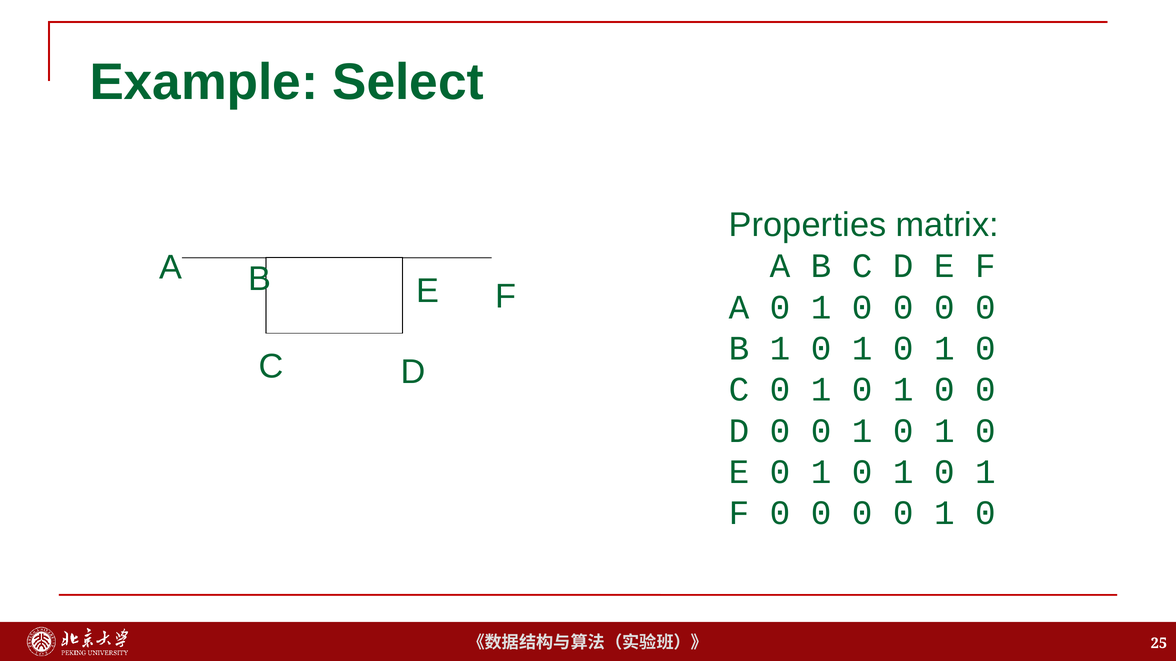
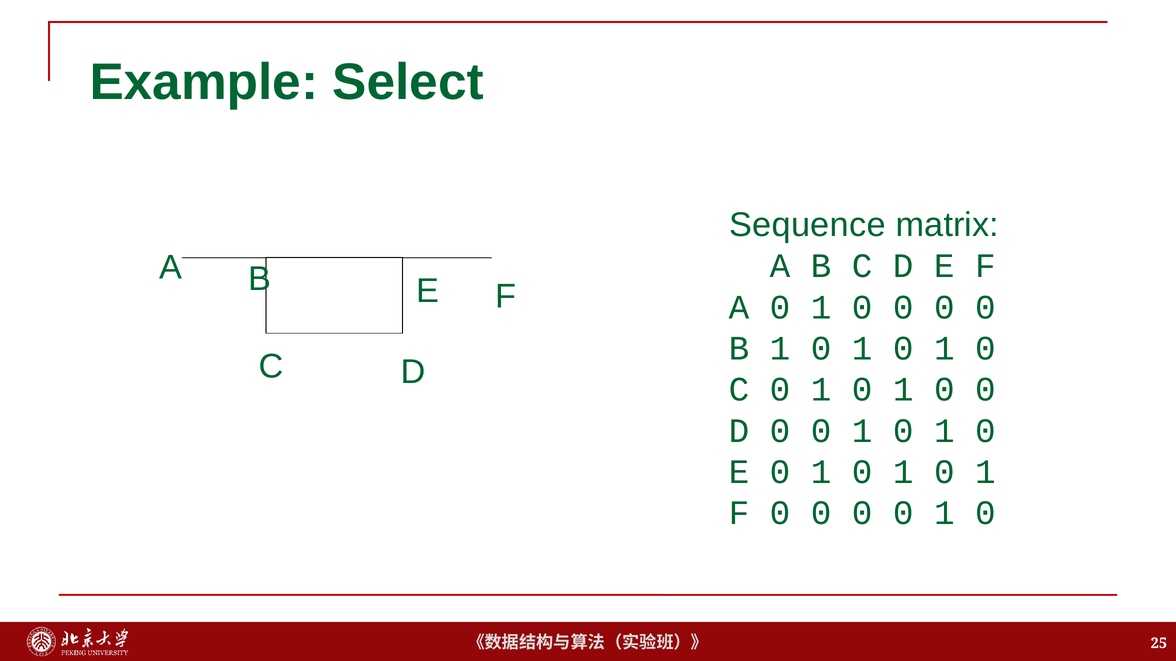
Properties: Properties -> Sequence
